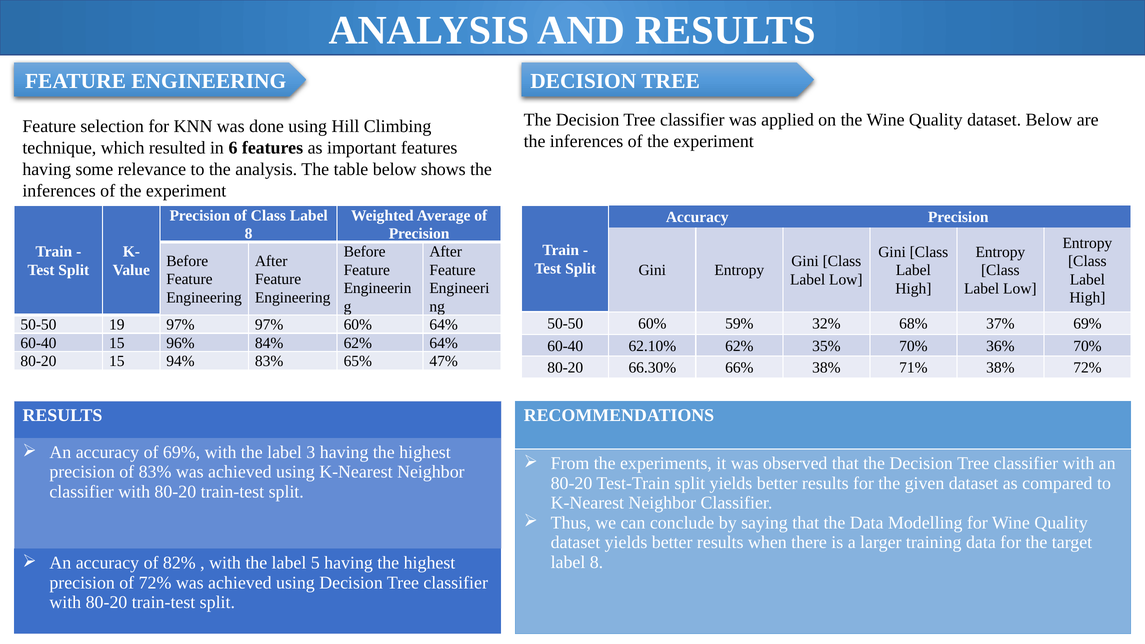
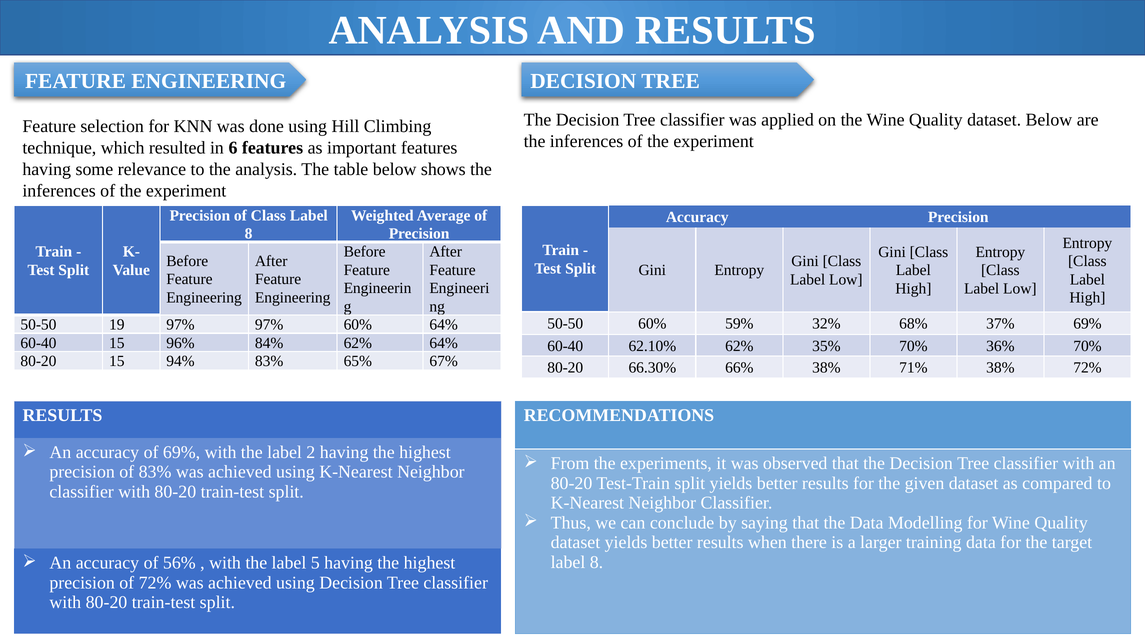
47%: 47% -> 67%
3: 3 -> 2
82%: 82% -> 56%
